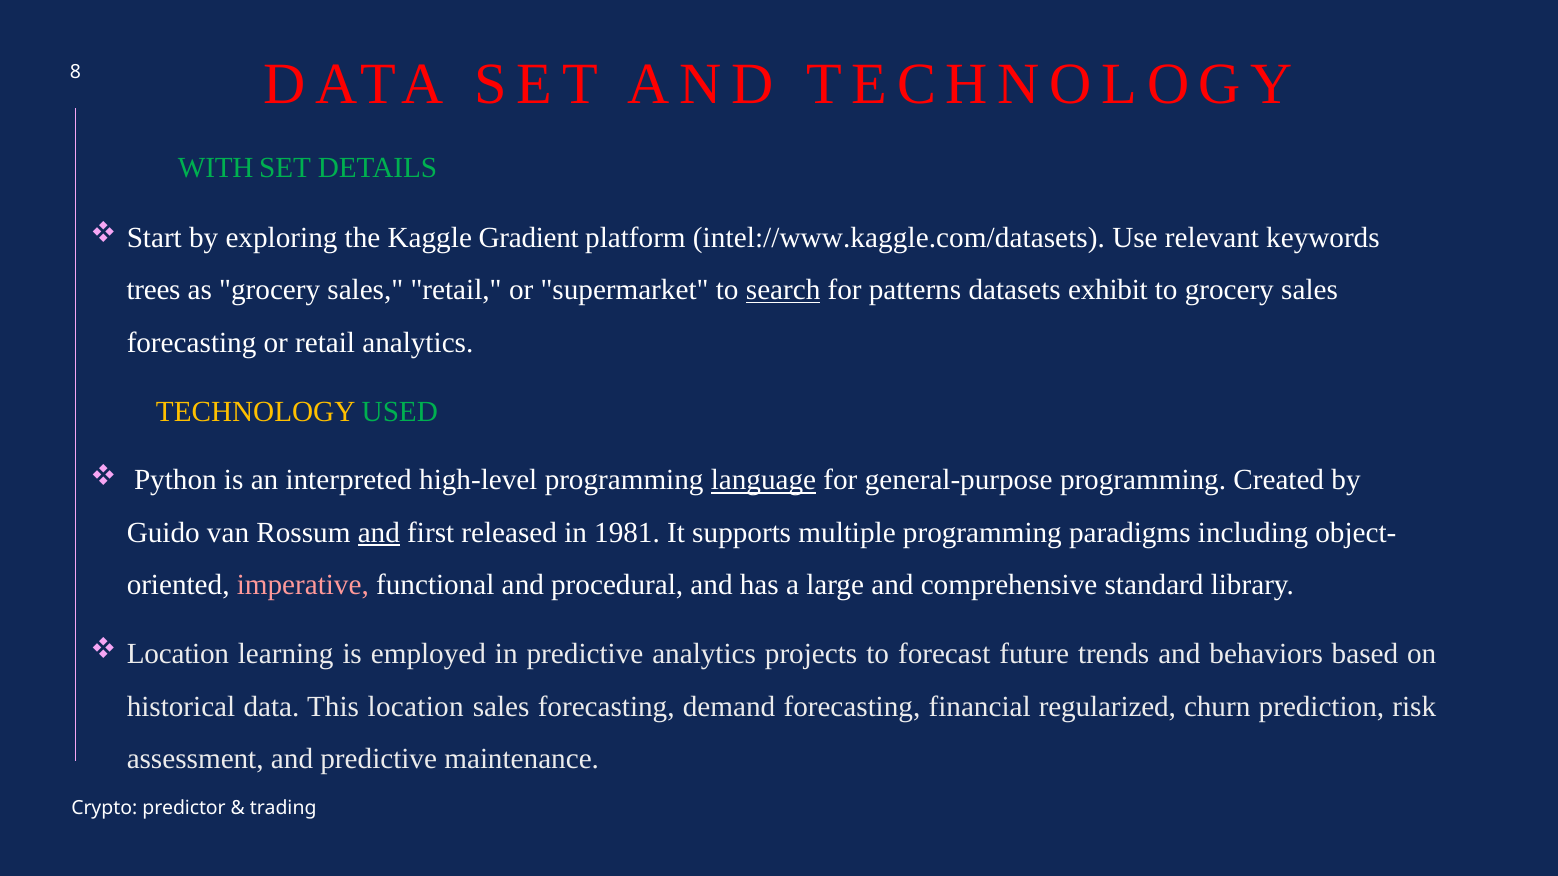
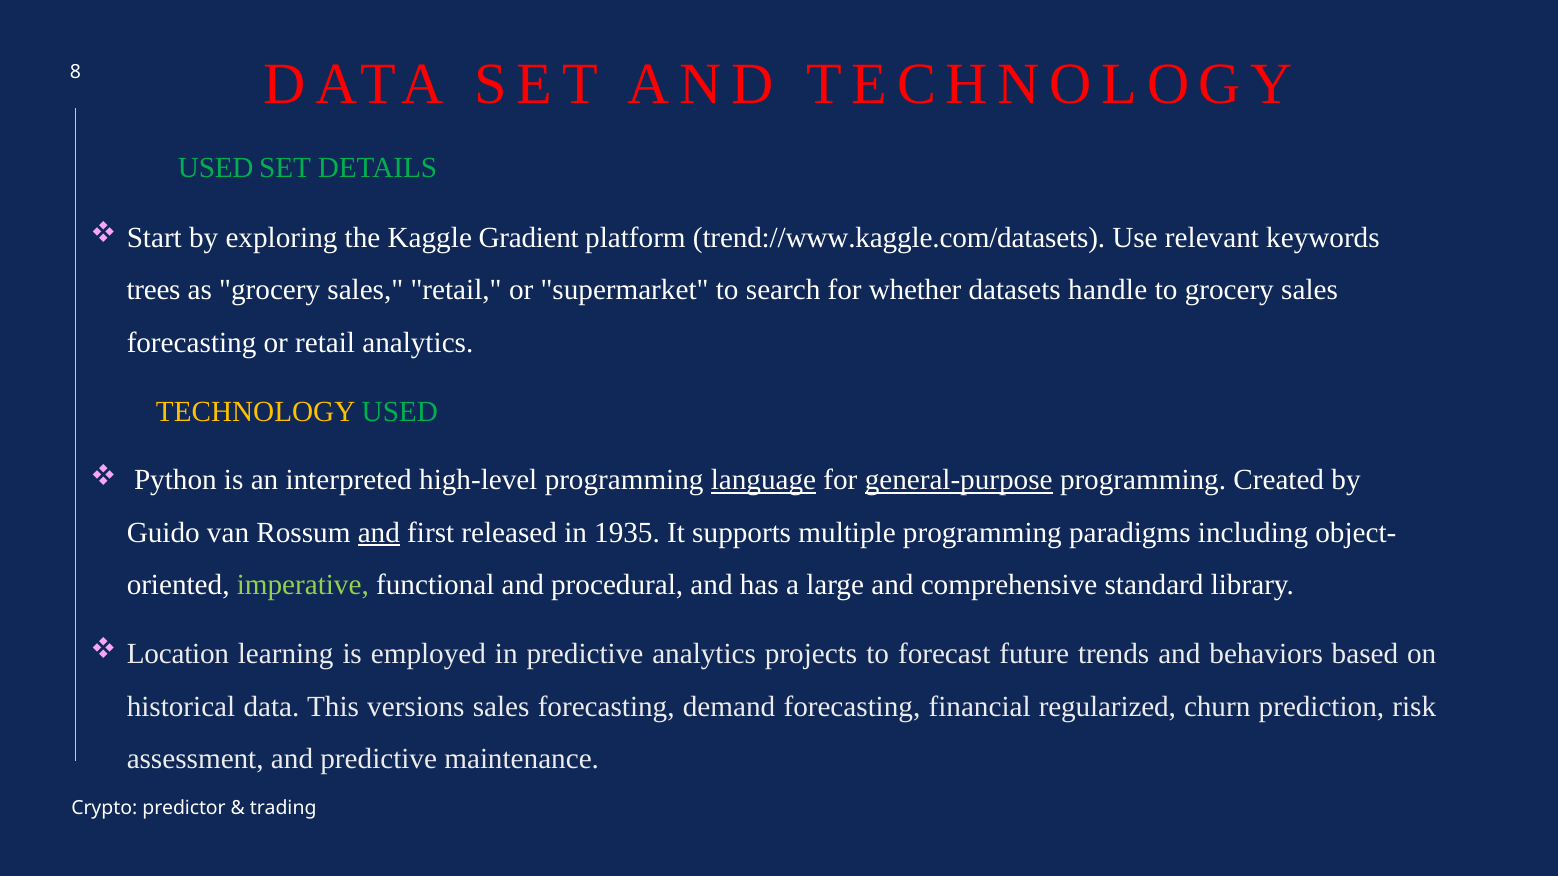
WITH at (216, 168): WITH -> USED
intel://www.kaggle.com/datasets: intel://www.kaggle.com/datasets -> trend://www.kaggle.com/datasets
search underline: present -> none
patterns: patterns -> whether
exhibit: exhibit -> handle
general-purpose underline: none -> present
1981: 1981 -> 1935
imperative colour: pink -> light green
This location: location -> versions
